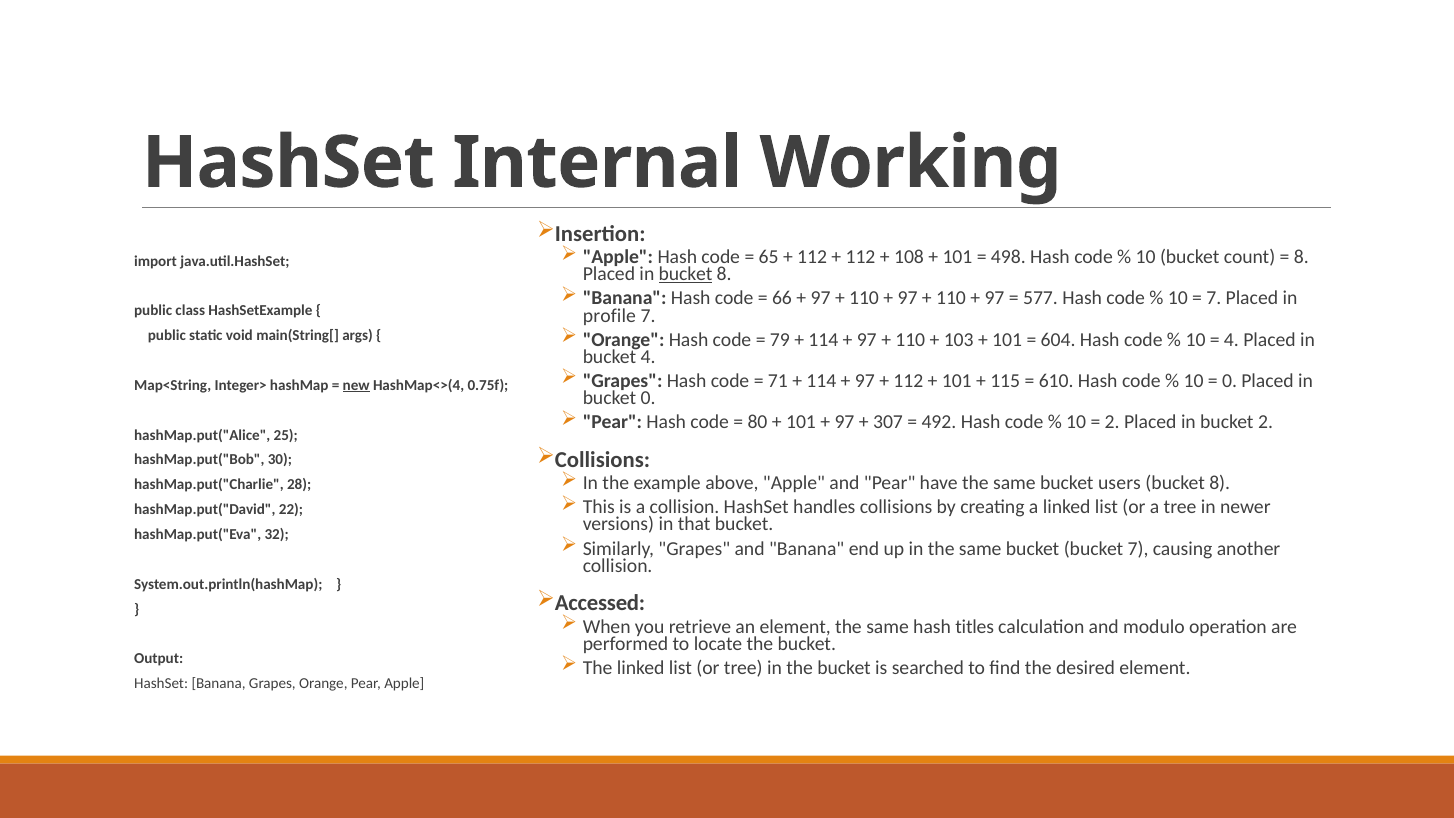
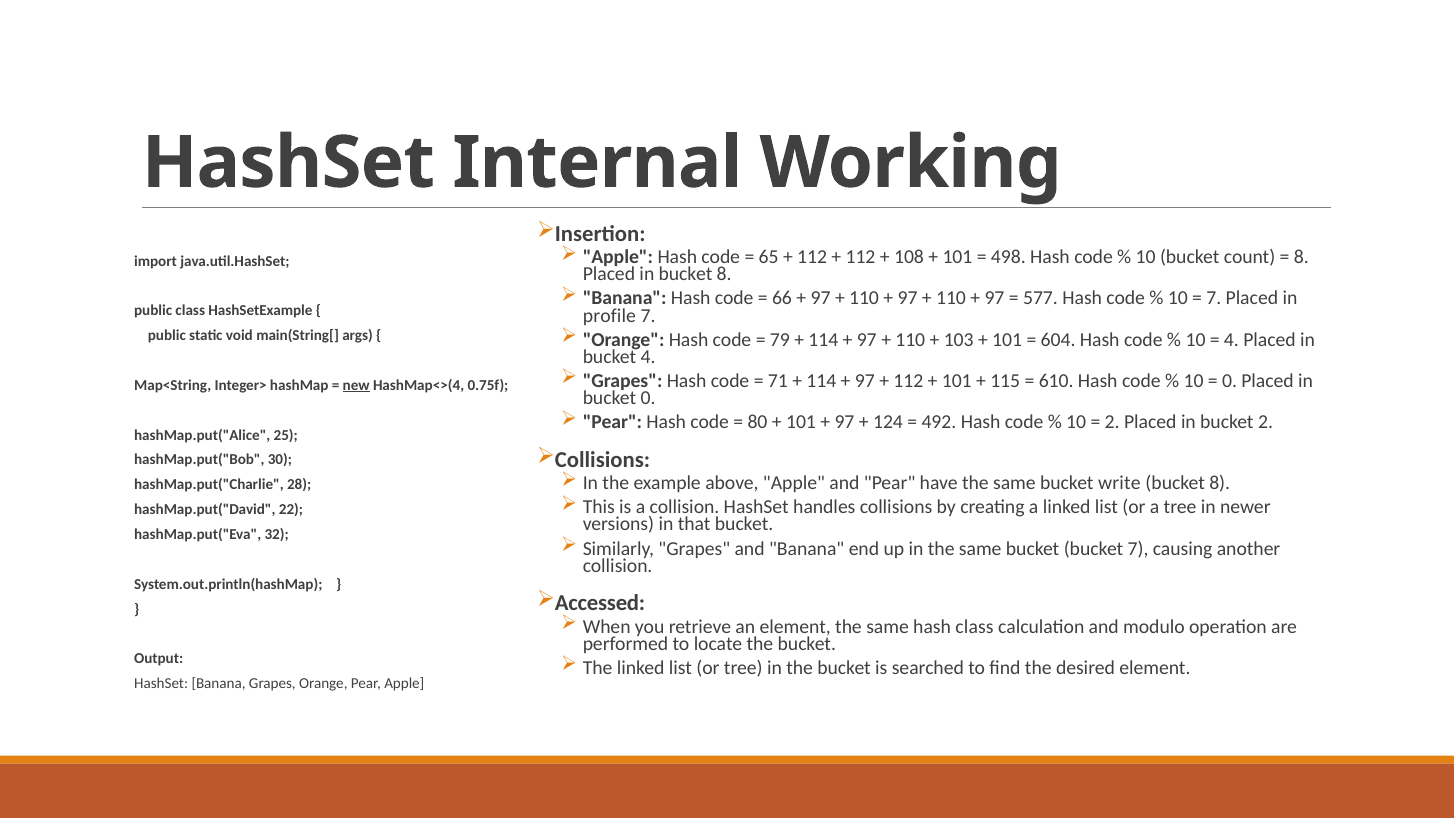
bucket at (686, 274) underline: present -> none
307: 307 -> 124
users: users -> write
hash titles: titles -> class
